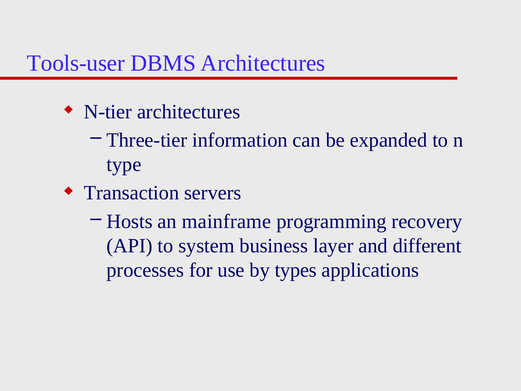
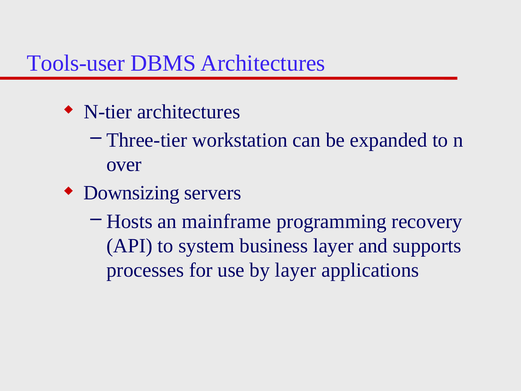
information: information -> workstation
type: type -> over
Transaction: Transaction -> Downsizing
different: different -> supports
by types: types -> layer
